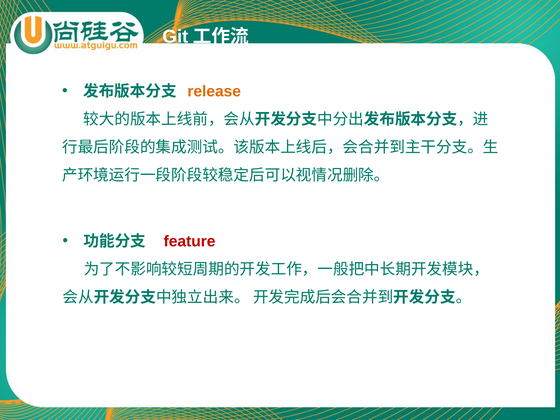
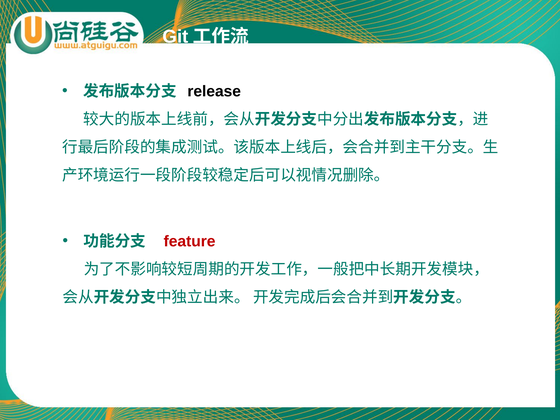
release colour: orange -> black
